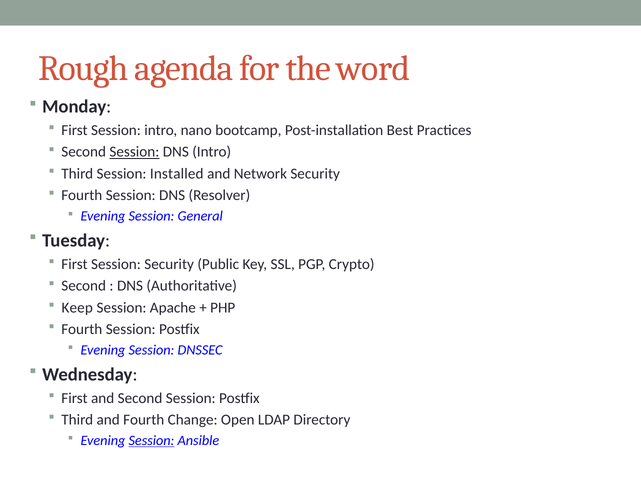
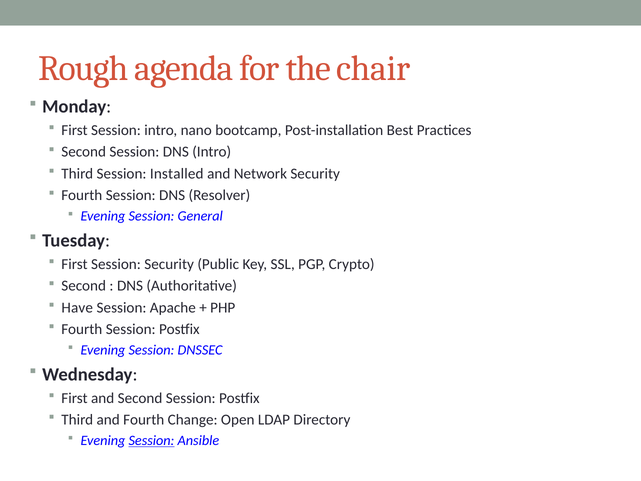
word: word -> chair
Session at (134, 152) underline: present -> none
Keep: Keep -> Have
